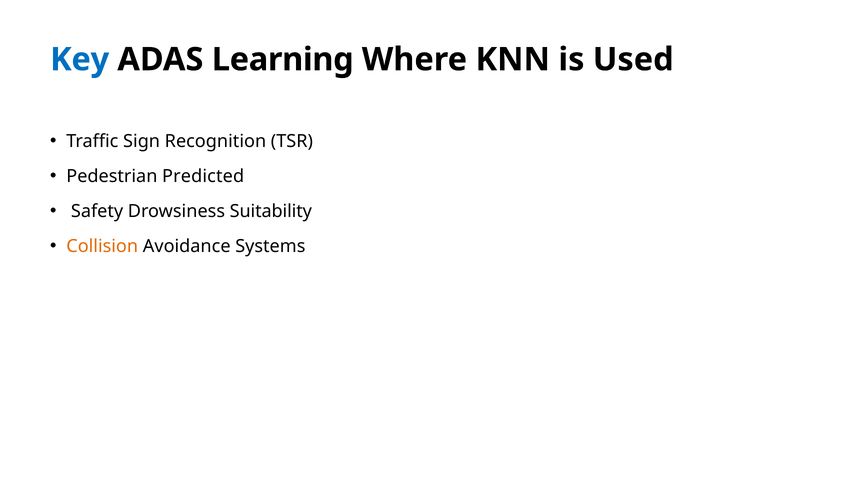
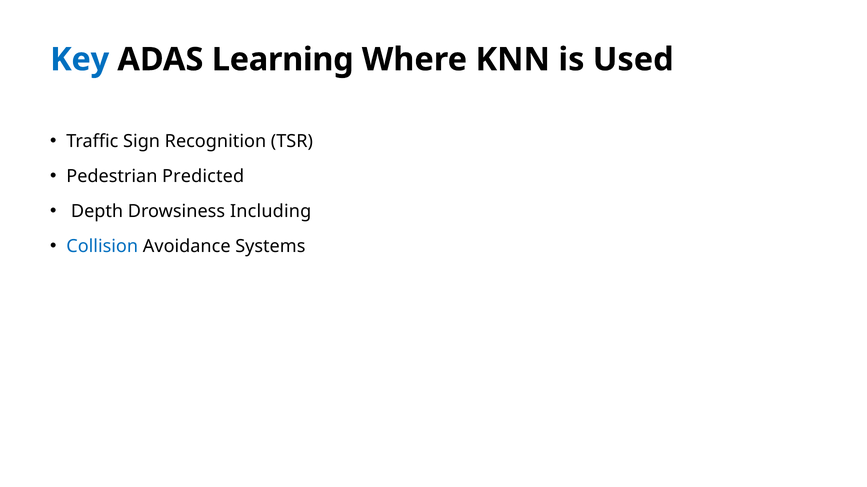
Safety: Safety -> Depth
Suitability: Suitability -> Including
Collision colour: orange -> blue
